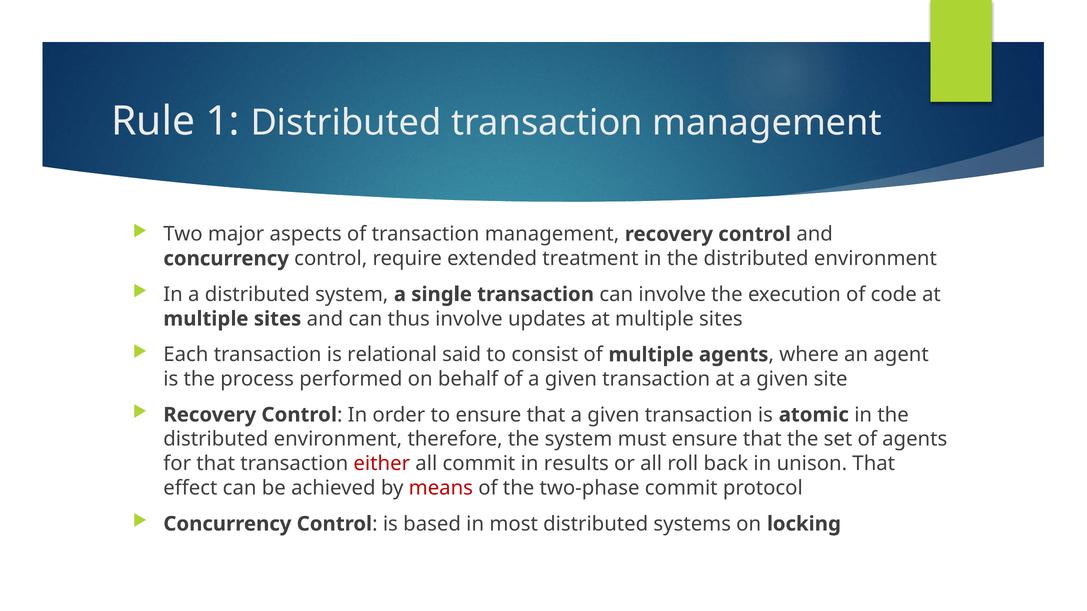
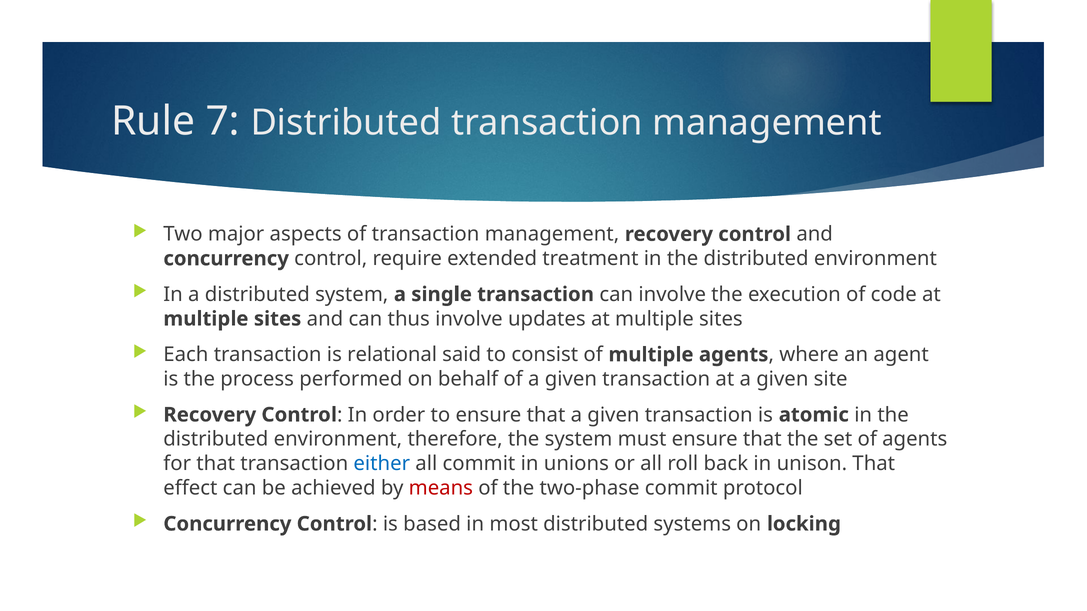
1: 1 -> 7
either colour: red -> blue
results: results -> unions
